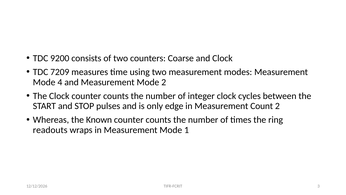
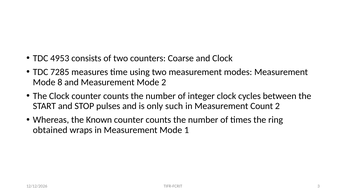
9200: 9200 -> 4953
7209: 7209 -> 7285
4: 4 -> 8
edge: edge -> such
readouts: readouts -> obtained
